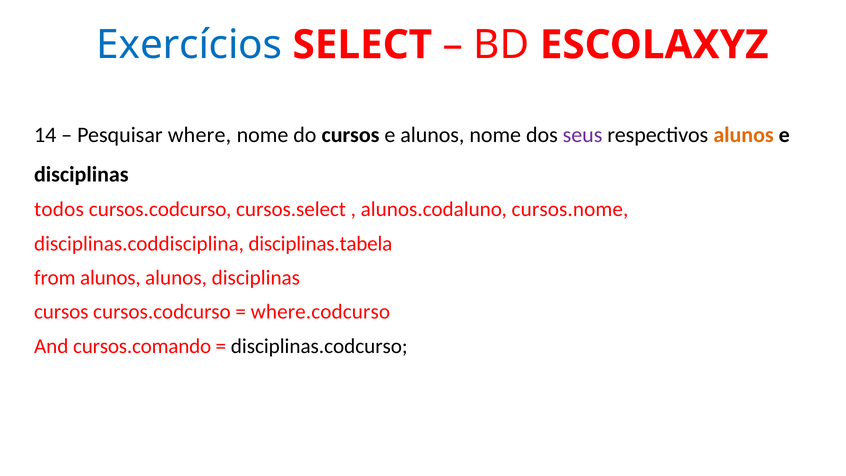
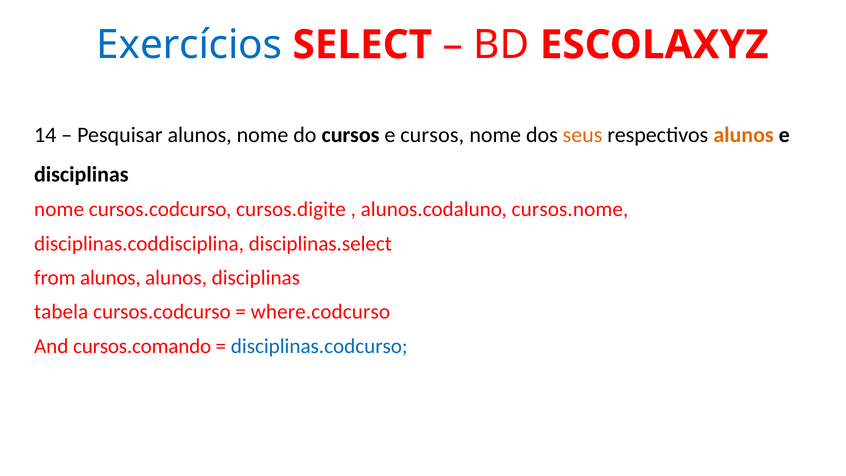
Pesquisar where: where -> alunos
e alunos: alunos -> cursos
seus colour: purple -> orange
todos at (59, 209): todos -> nome
cursos.select: cursos.select -> cursos.digite
disciplinas.tabela: disciplinas.tabela -> disciplinas.select
cursos at (61, 312): cursos -> tabela
disciplinas.codcurso colour: black -> blue
